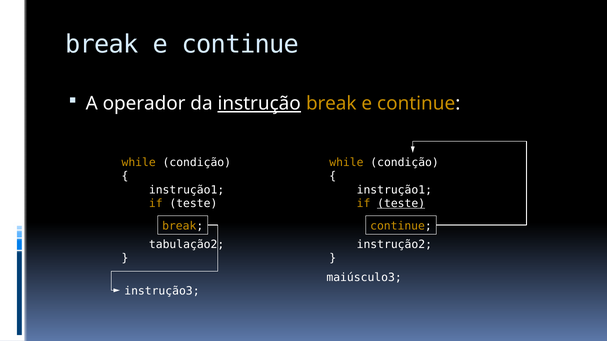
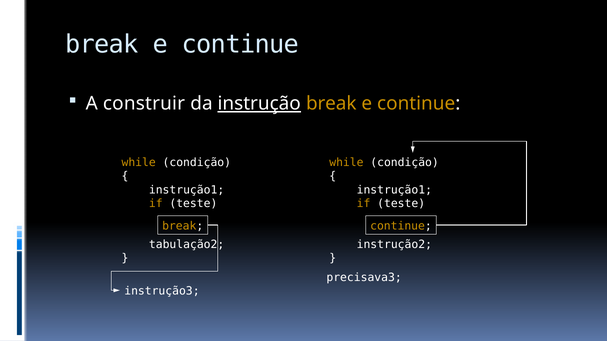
operador: operador -> construir
teste at (401, 204) underline: present -> none
maiúsculo3: maiúsculo3 -> precisava3
